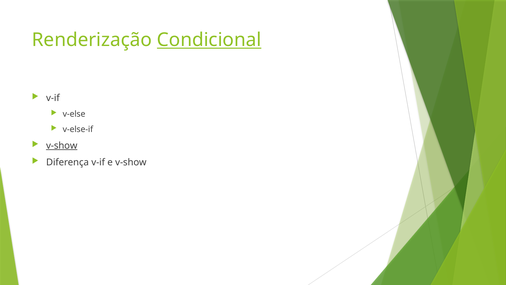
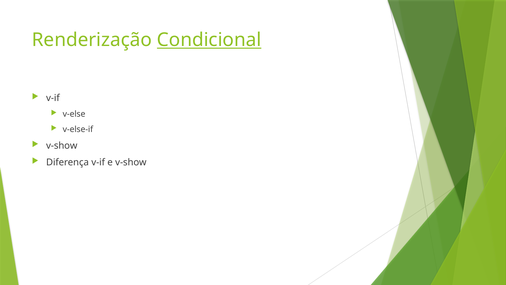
v-show at (62, 145) underline: present -> none
